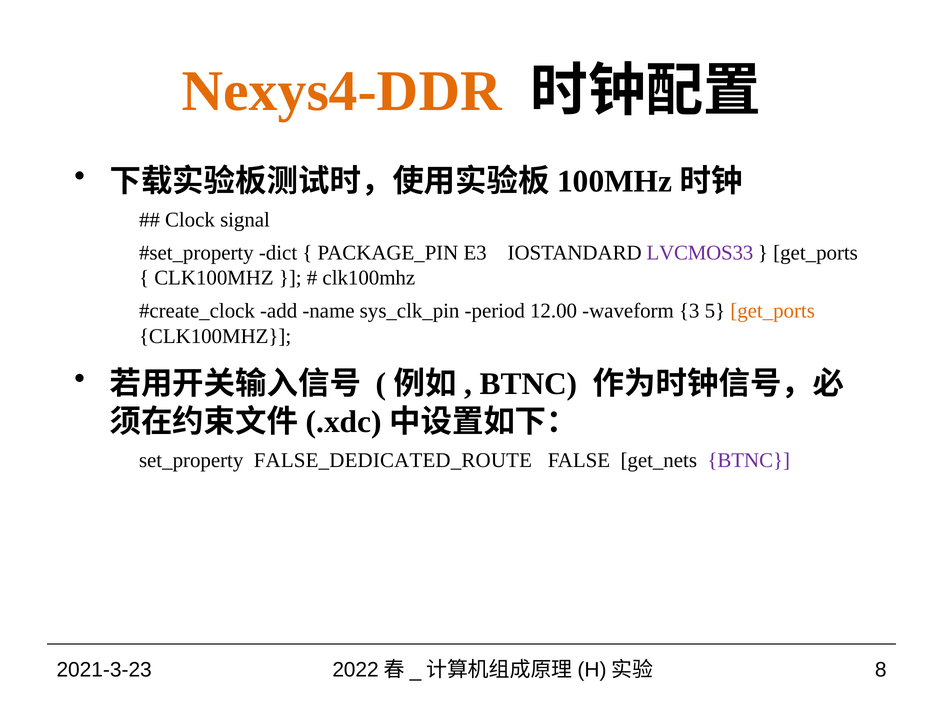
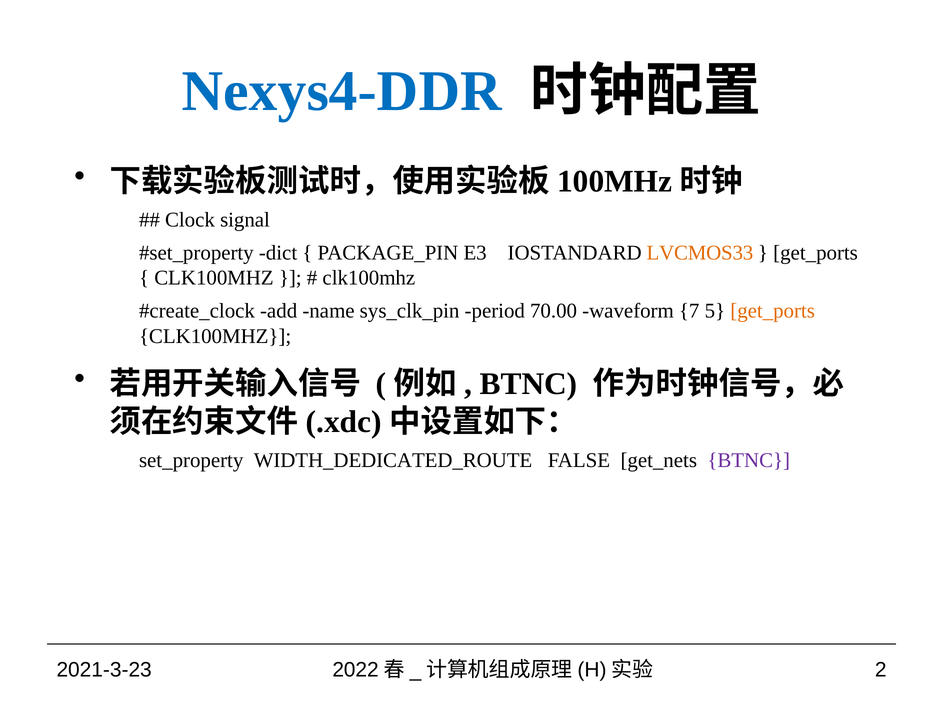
Nexys4-DDR colour: orange -> blue
LVCMOS33 colour: purple -> orange
12.00: 12.00 -> 70.00
3: 3 -> 7
FALSE_DEDICATED_ROUTE: FALSE_DEDICATED_ROUTE -> WIDTH_DEDICATED_ROUTE
8: 8 -> 2
